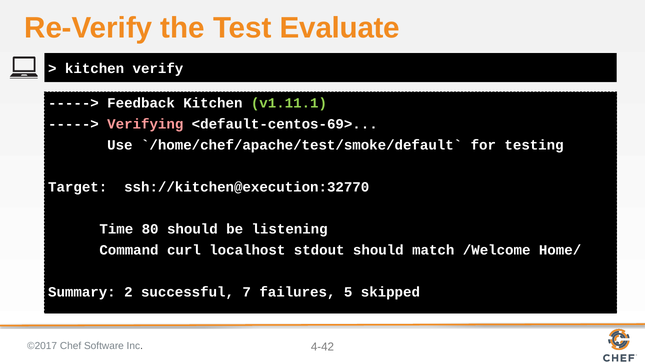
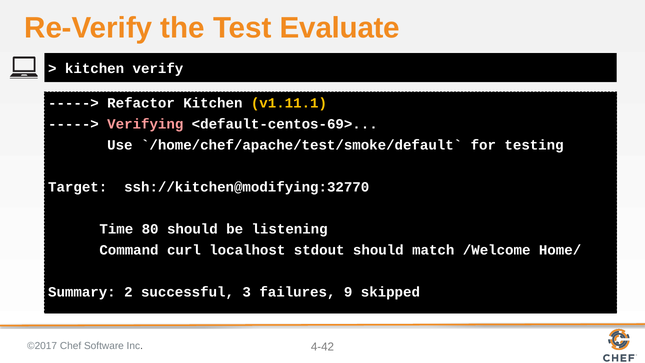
Feedback: Feedback -> Refactor
v1.11.1 colour: light green -> yellow
ssh://kitchen@execution:32770: ssh://kitchen@execution:32770 -> ssh://kitchen@modifying:32770
7: 7 -> 3
5: 5 -> 9
